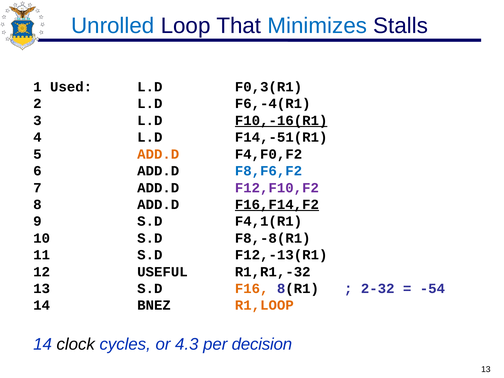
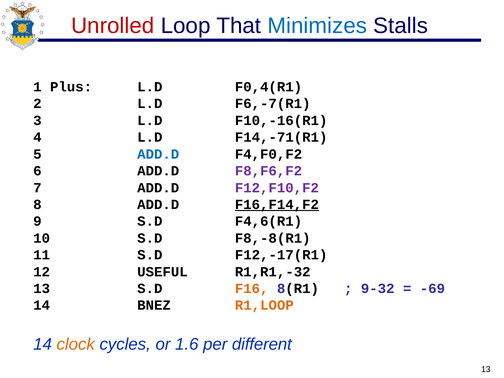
Unrolled colour: blue -> red
Used: Used -> Plus
F0,3(R1: F0,3(R1 -> F0,4(R1
F6,-4(R1: F6,-4(R1 -> F6,-7(R1
F10,-16(R1 underline: present -> none
F14,-51(R1: F14,-51(R1 -> F14,-71(R1
ADD.D at (158, 154) colour: orange -> blue
F8,F6,F2 colour: blue -> purple
F4,1(R1: F4,1(R1 -> F4,6(R1
F12,-13(R1: F12,-13(R1 -> F12,-17(R1
2-32: 2-32 -> 9-32
-54: -54 -> -69
clock colour: black -> orange
4.3: 4.3 -> 1.6
decision: decision -> different
